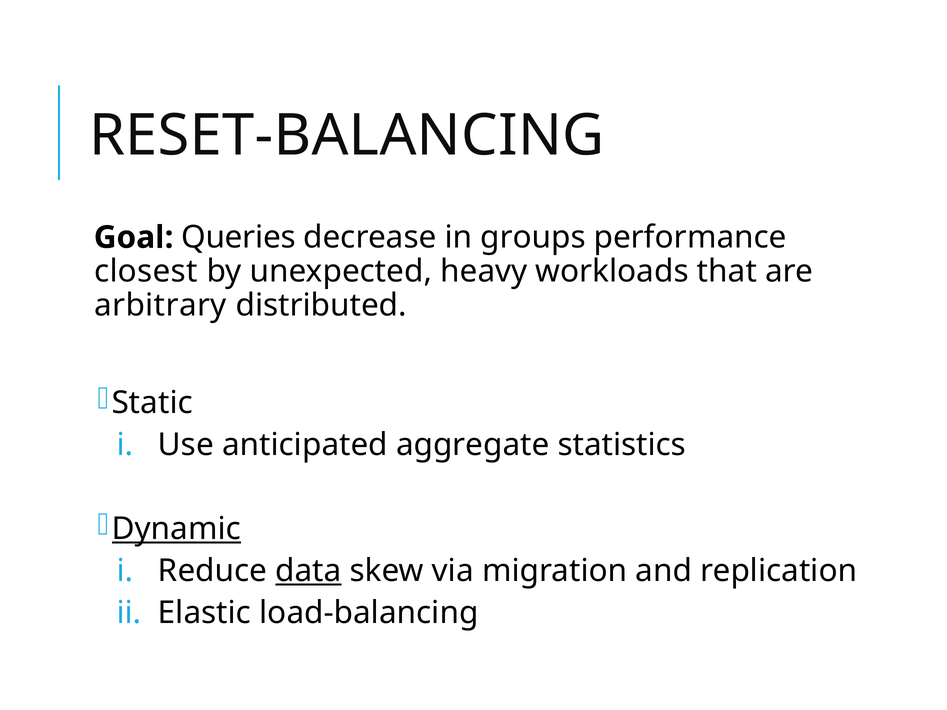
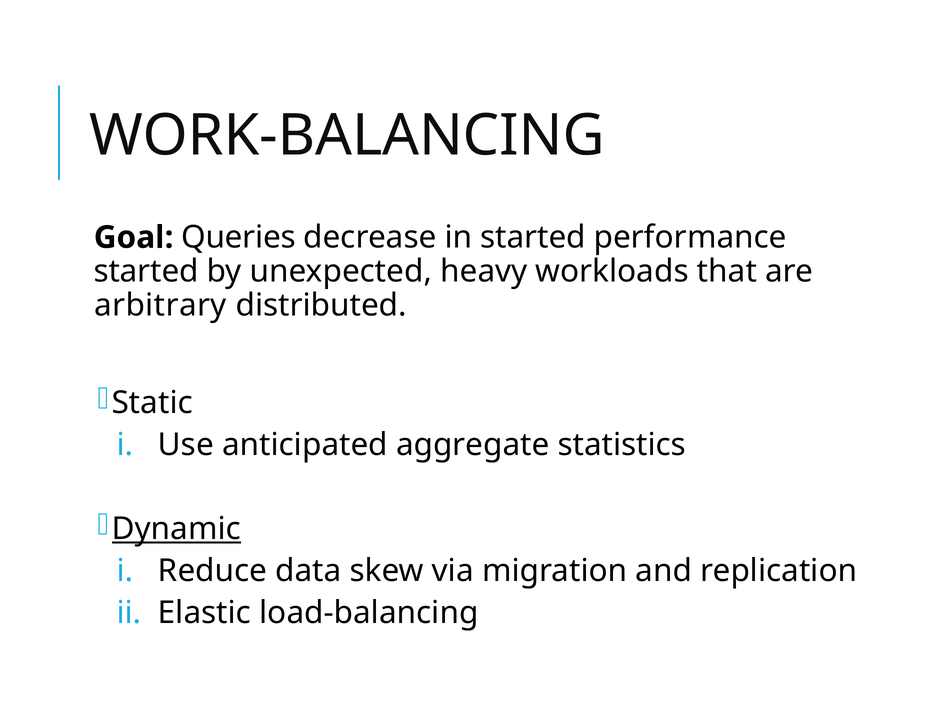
RESET-BALANCING: RESET-BALANCING -> WORK-BALANCING
in groups: groups -> started
closest at (146, 272): closest -> started
data underline: present -> none
